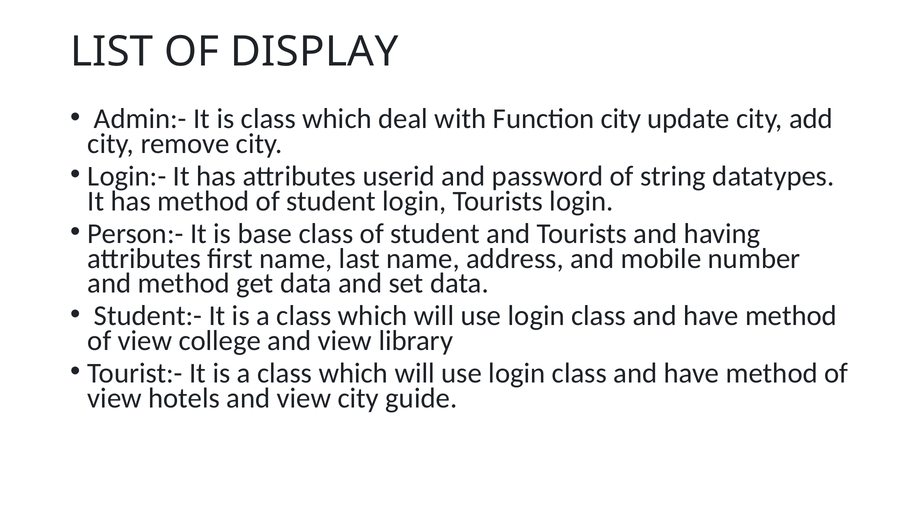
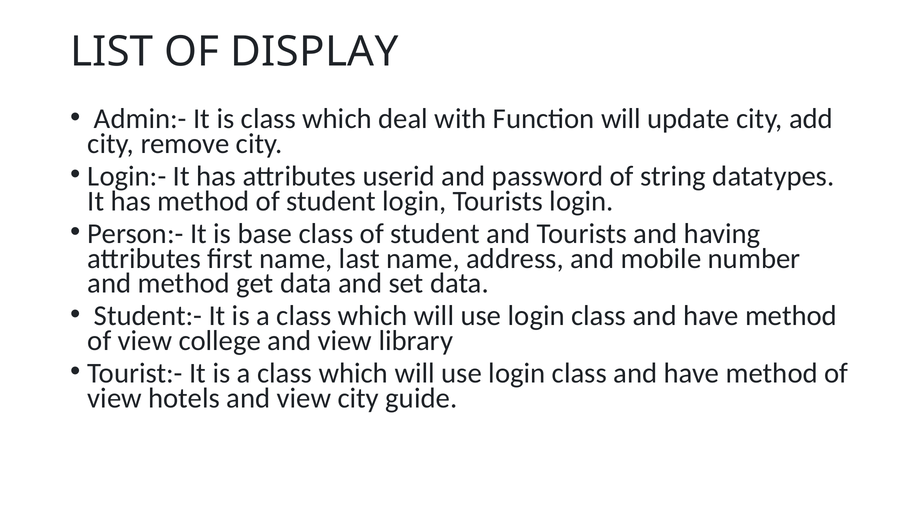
Function city: city -> will
